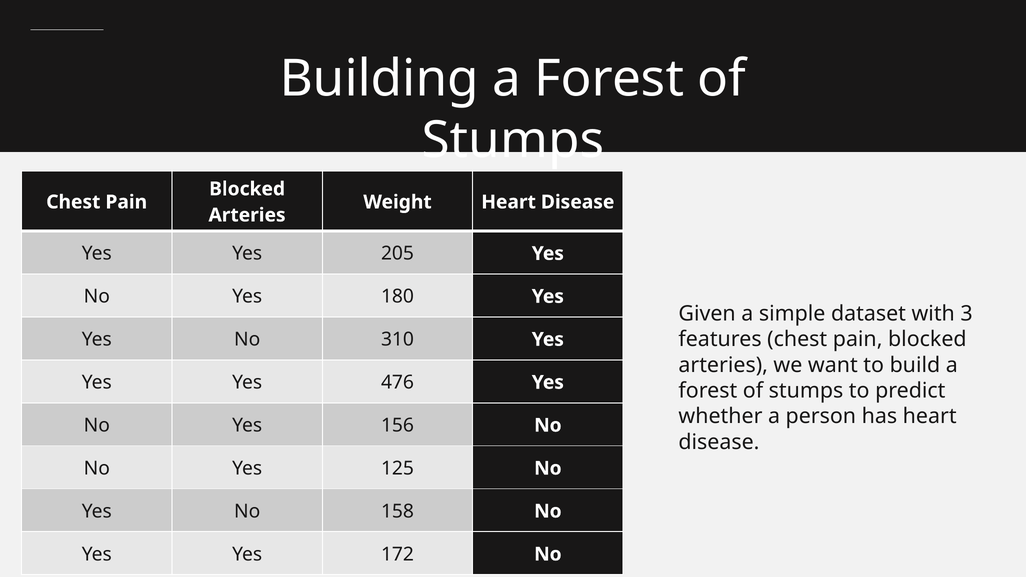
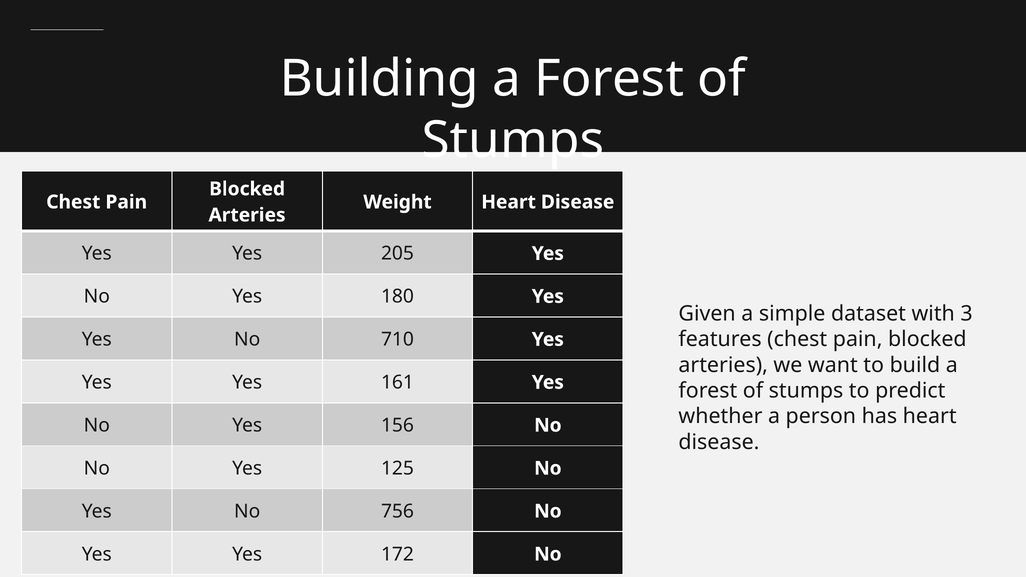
310: 310 -> 710
476: 476 -> 161
158: 158 -> 756
